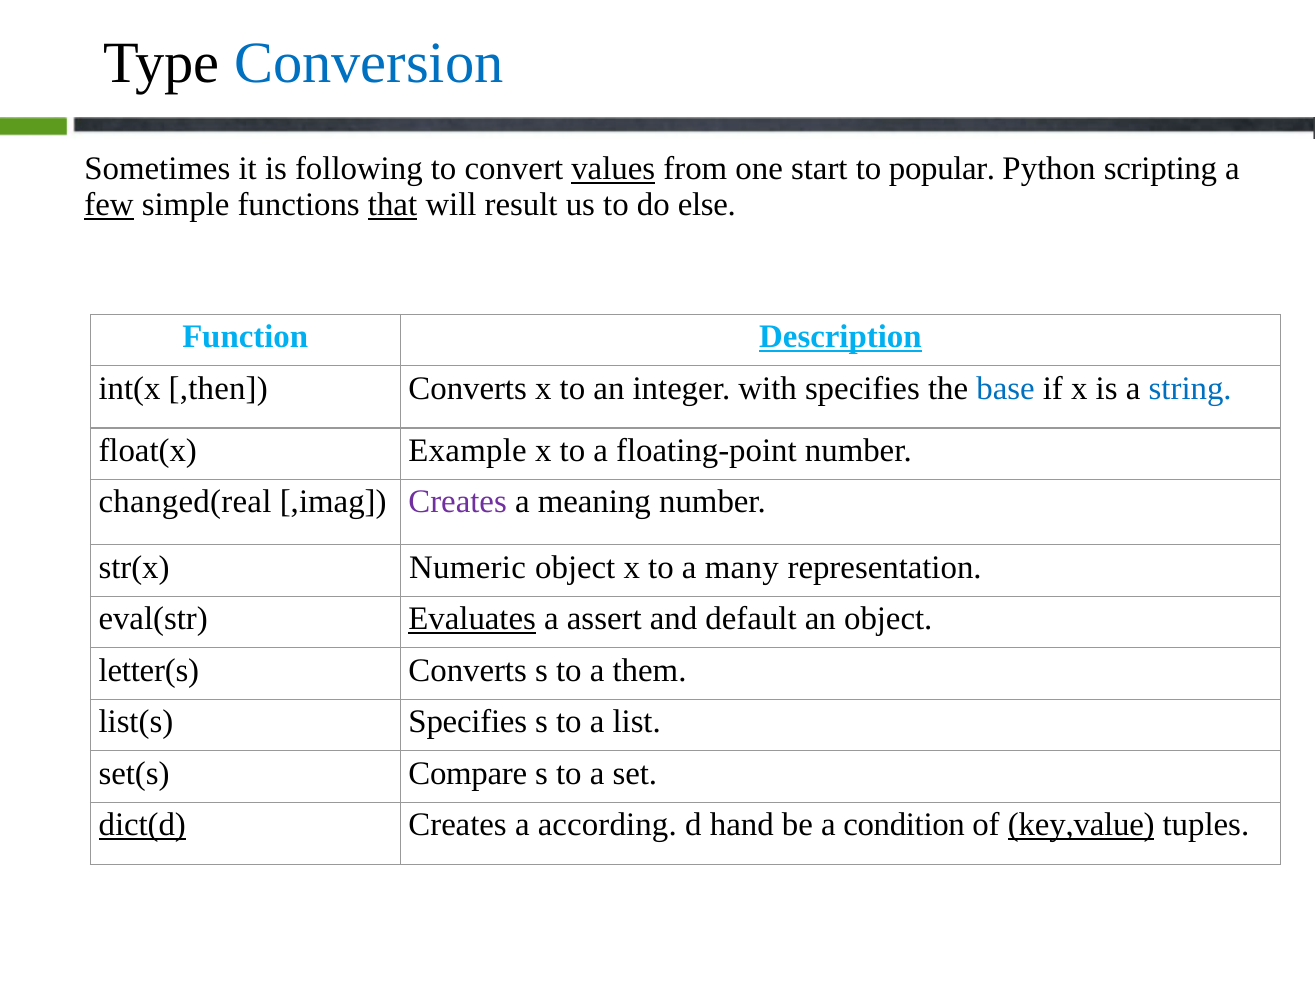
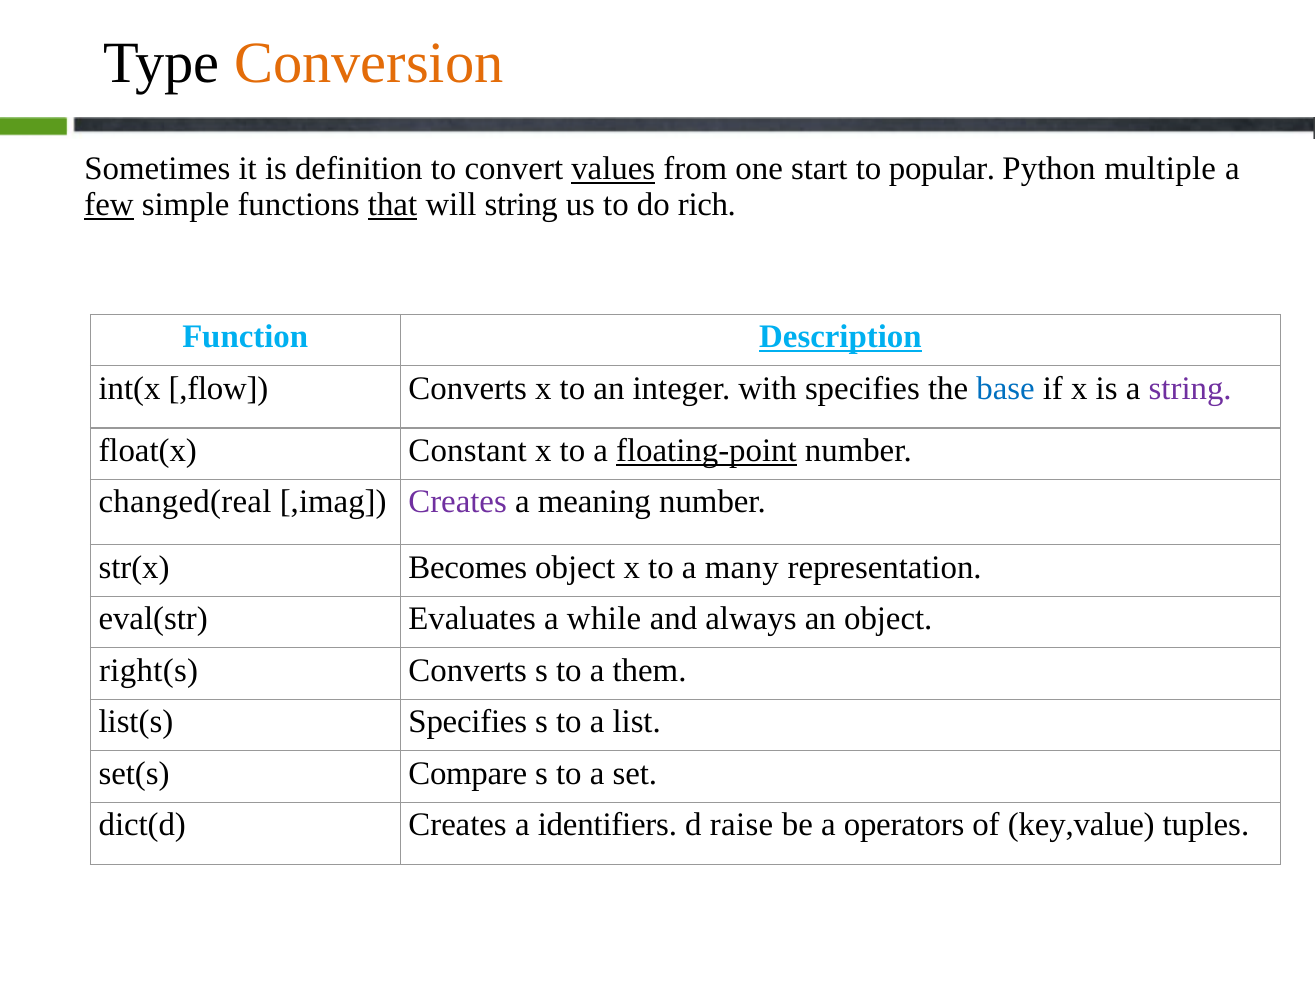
Conversion colour: blue -> orange
following: following -> definition
scripting: scripting -> multiple
will result: result -> string
else: else -> rich
,then: ,then -> ,flow
string at (1190, 389) colour: blue -> purple
Example: Example -> Constant
floating-point underline: none -> present
Numeric: Numeric -> Becomes
Evaluates underline: present -> none
assert: assert -> while
default: default -> always
letter(s: letter(s -> right(s
dict(d underline: present -> none
according: according -> identifiers
hand: hand -> raise
condition: condition -> operators
key,value underline: present -> none
